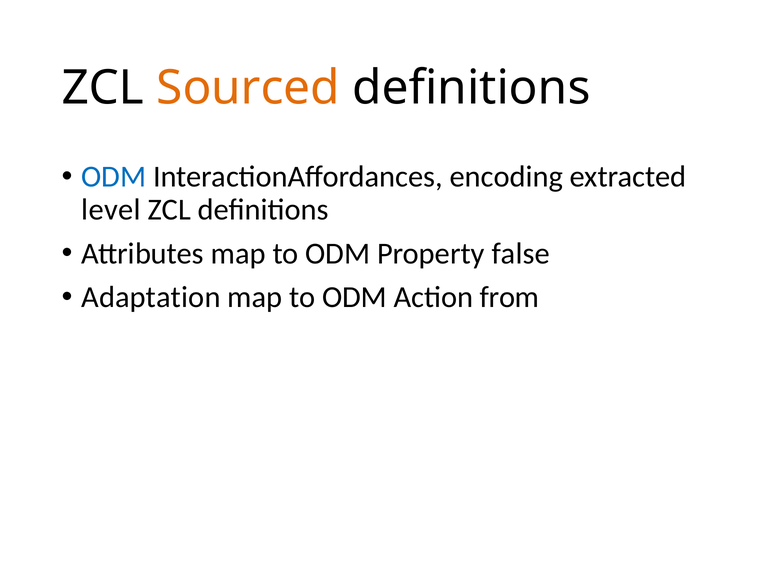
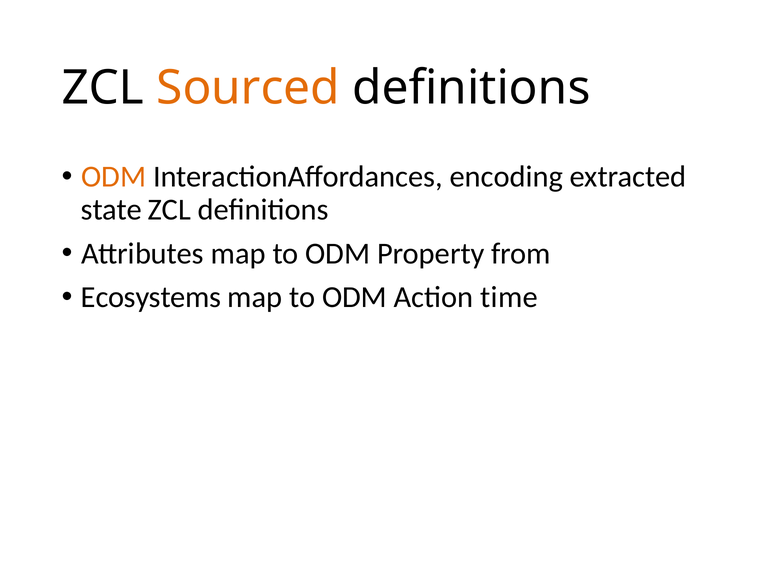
ODM at (114, 177) colour: blue -> orange
level: level -> state
false: false -> from
Adaptation: Adaptation -> Ecosystems
from: from -> time
